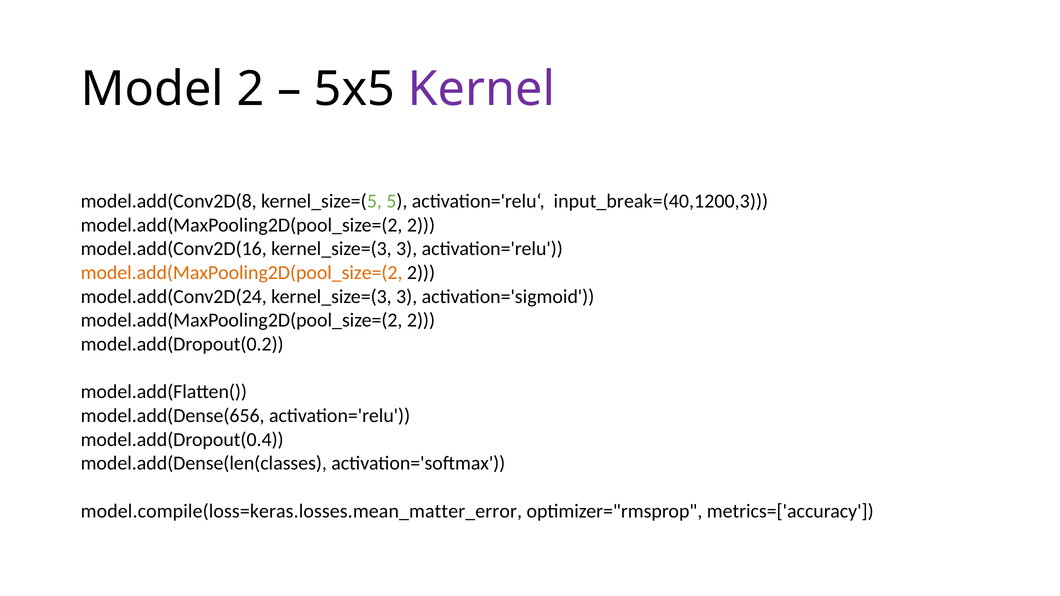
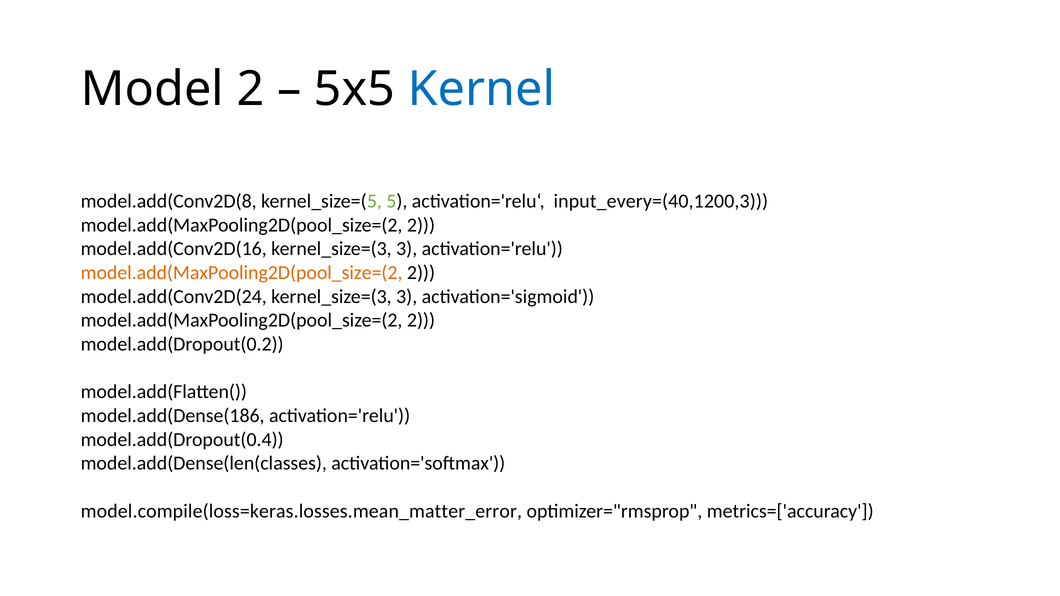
Kernel colour: purple -> blue
input_break=(40,1200,3: input_break=(40,1200,3 -> input_every=(40,1200,3
model.add(Dense(656: model.add(Dense(656 -> model.add(Dense(186
